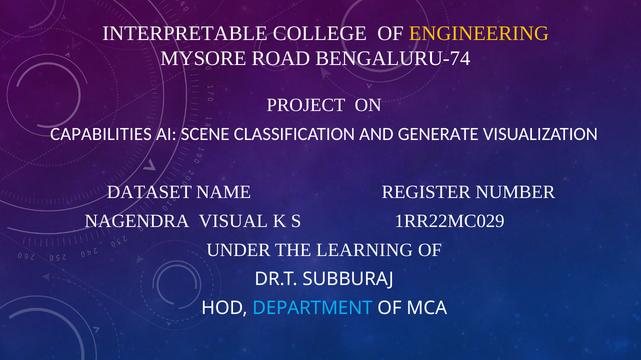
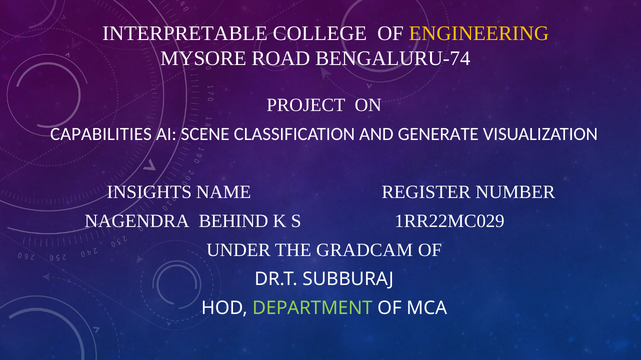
DATASET: DATASET -> INSIGHTS
VISUAL: VISUAL -> BEHIND
LEARNING: LEARNING -> GRADCAM
DEPARTMENT colour: light blue -> light green
